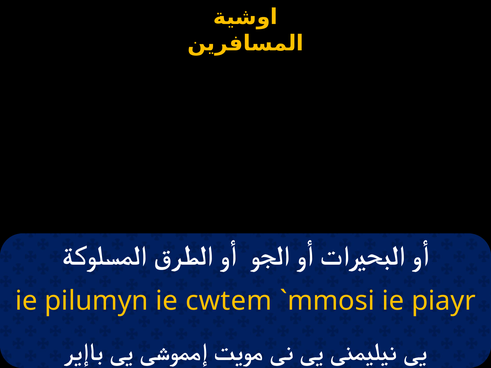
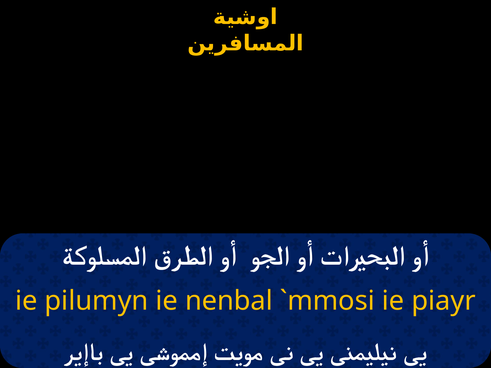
cwtem: cwtem -> nenbal
